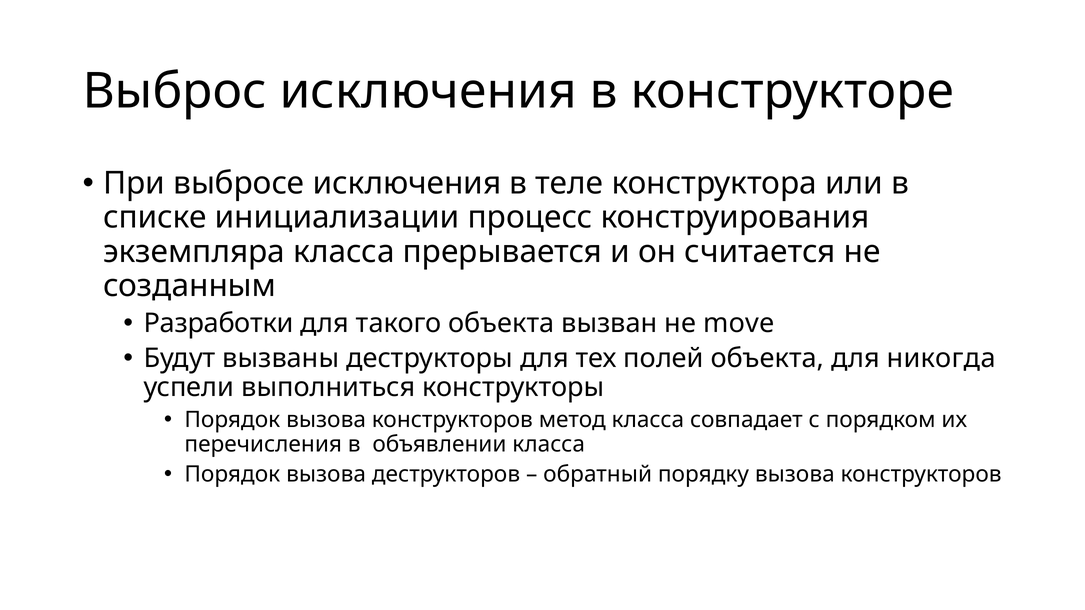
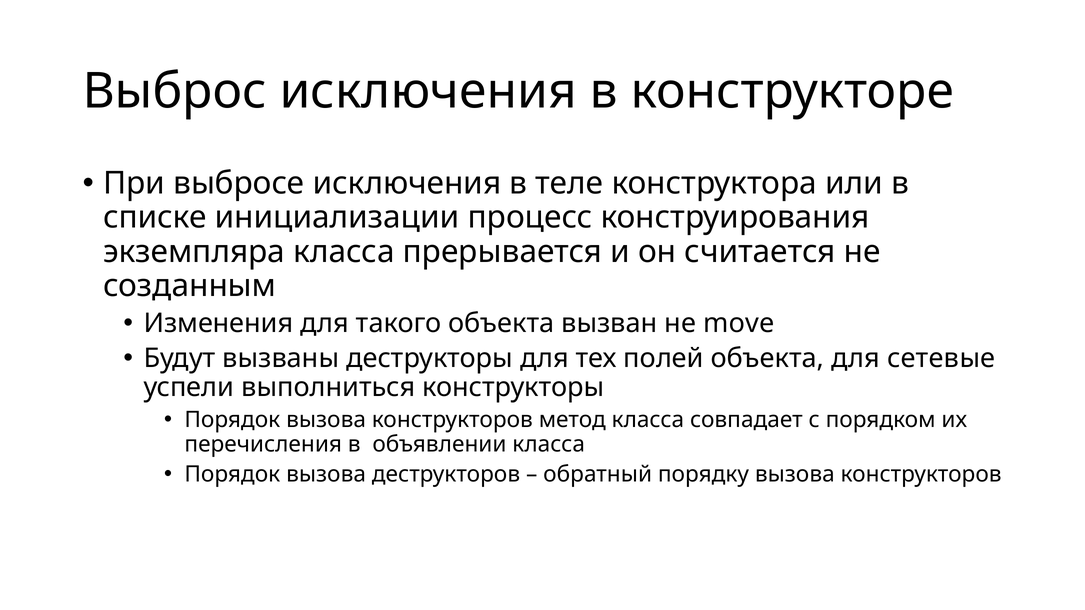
Разработки: Разработки -> Изменения
никогда: никогда -> сетевые
